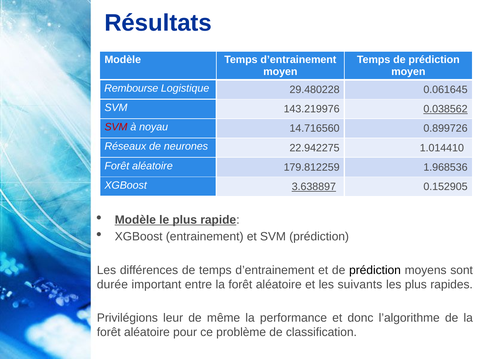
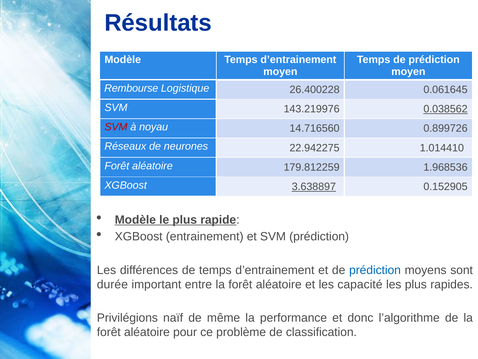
29.480228: 29.480228 -> 26.400228
prédiction at (375, 270) colour: black -> blue
suivants: suivants -> capacité
leur: leur -> naïf
